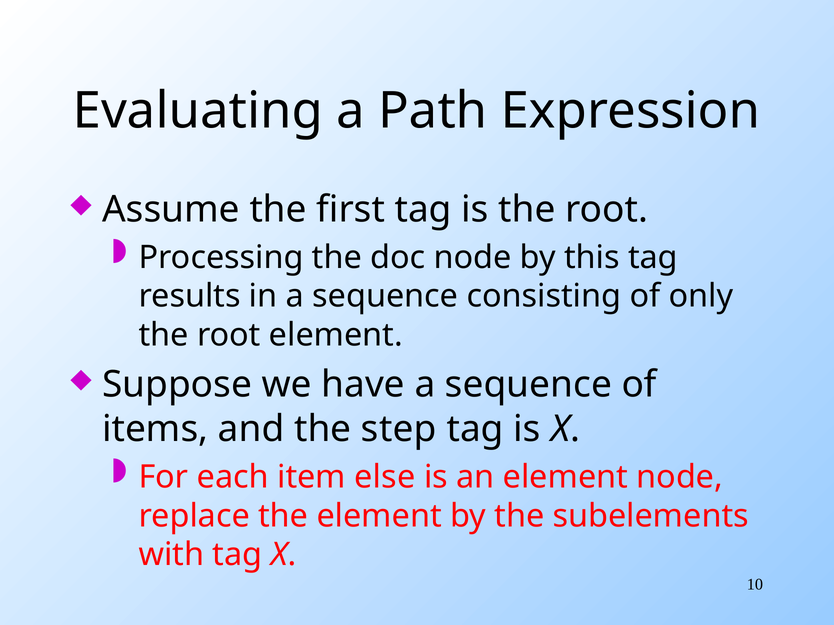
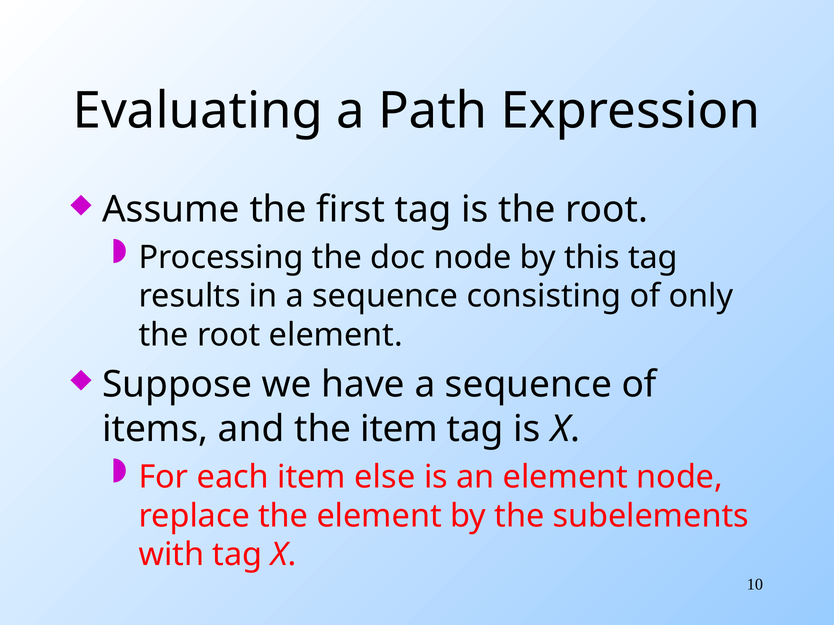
the step: step -> item
